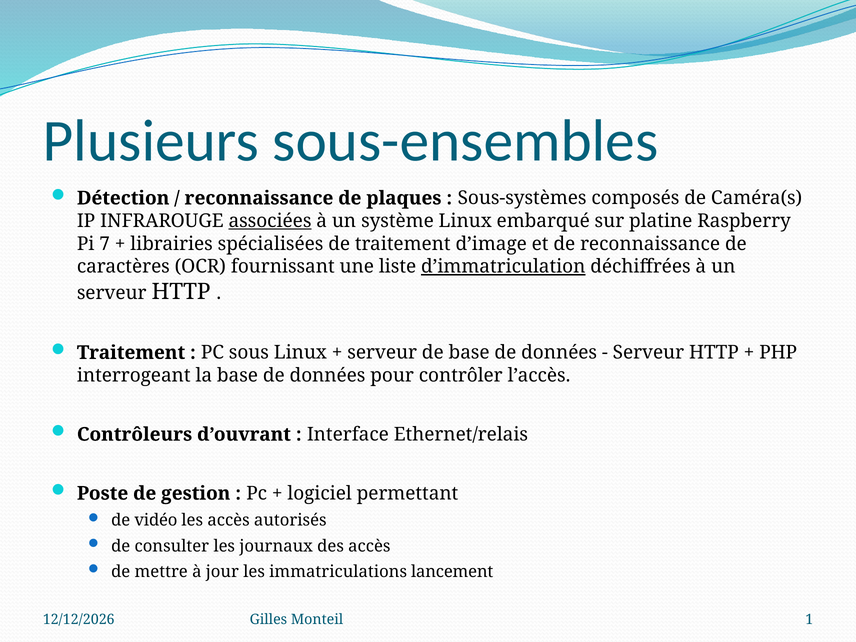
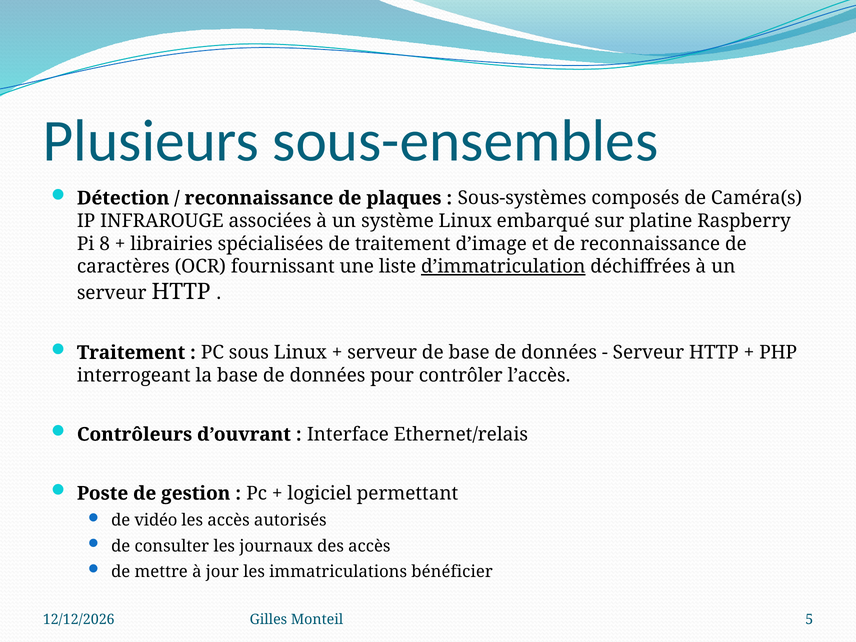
associées underline: present -> none
7: 7 -> 8
lancement: lancement -> bénéficier
1: 1 -> 5
